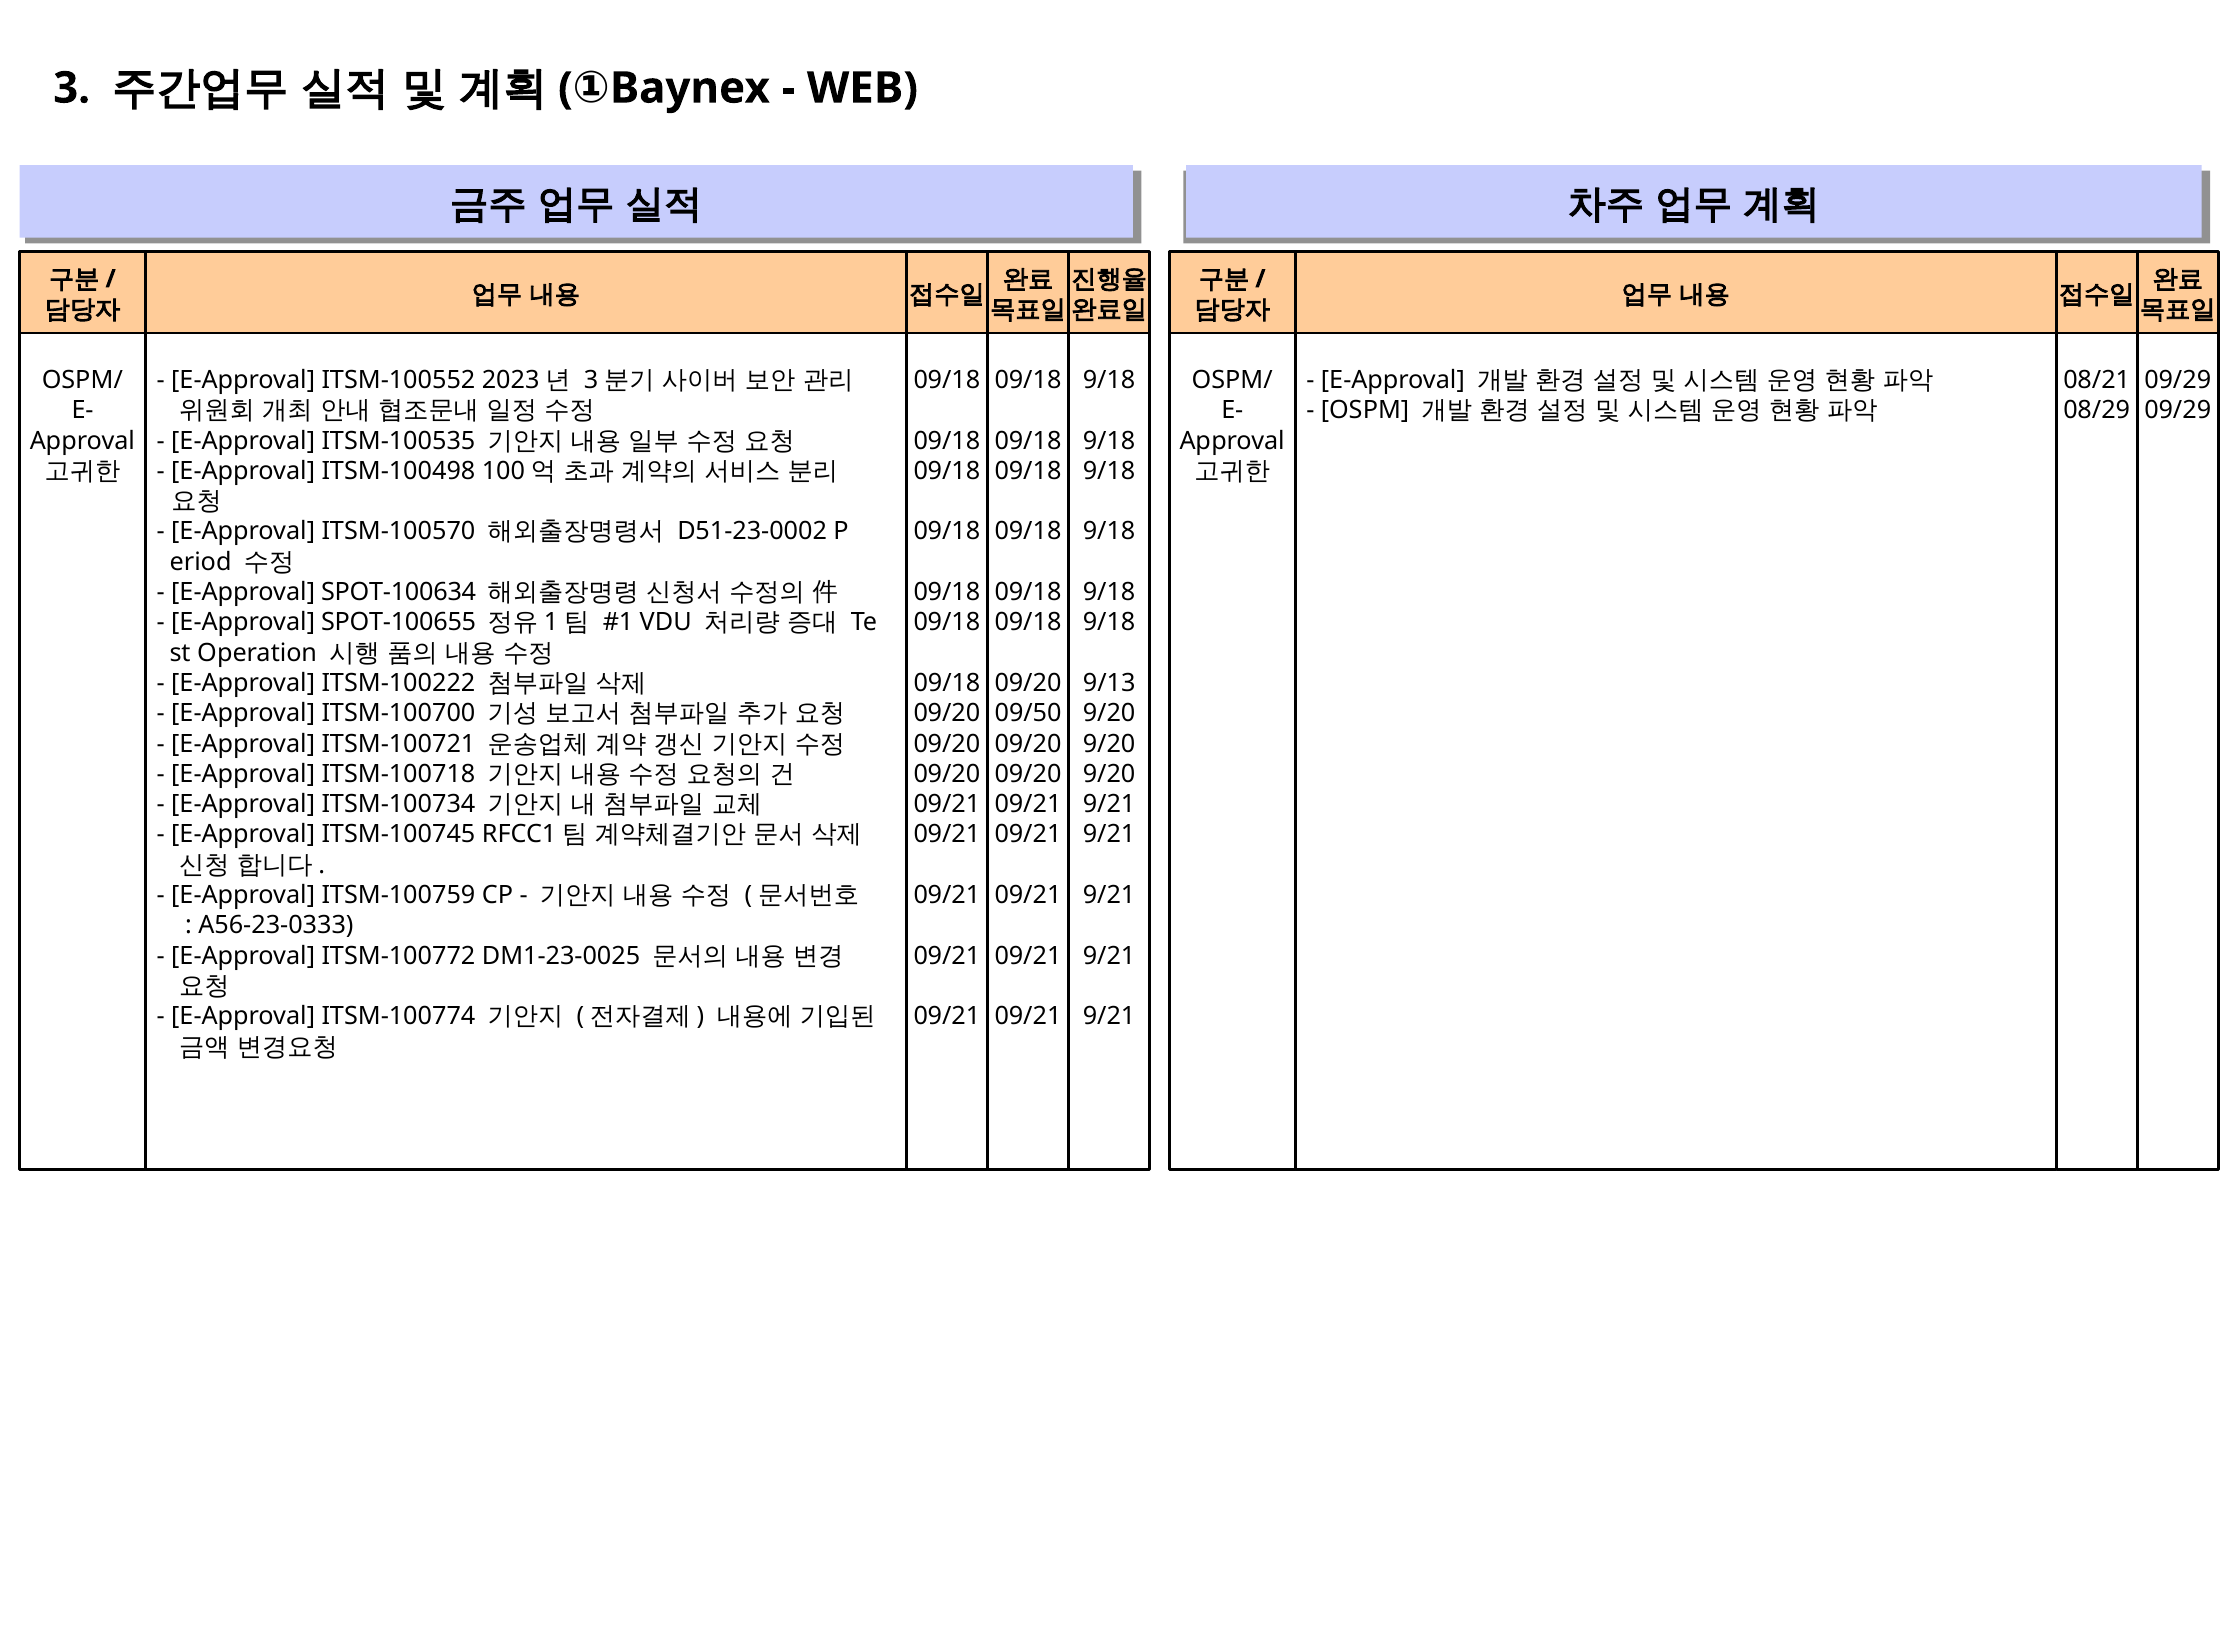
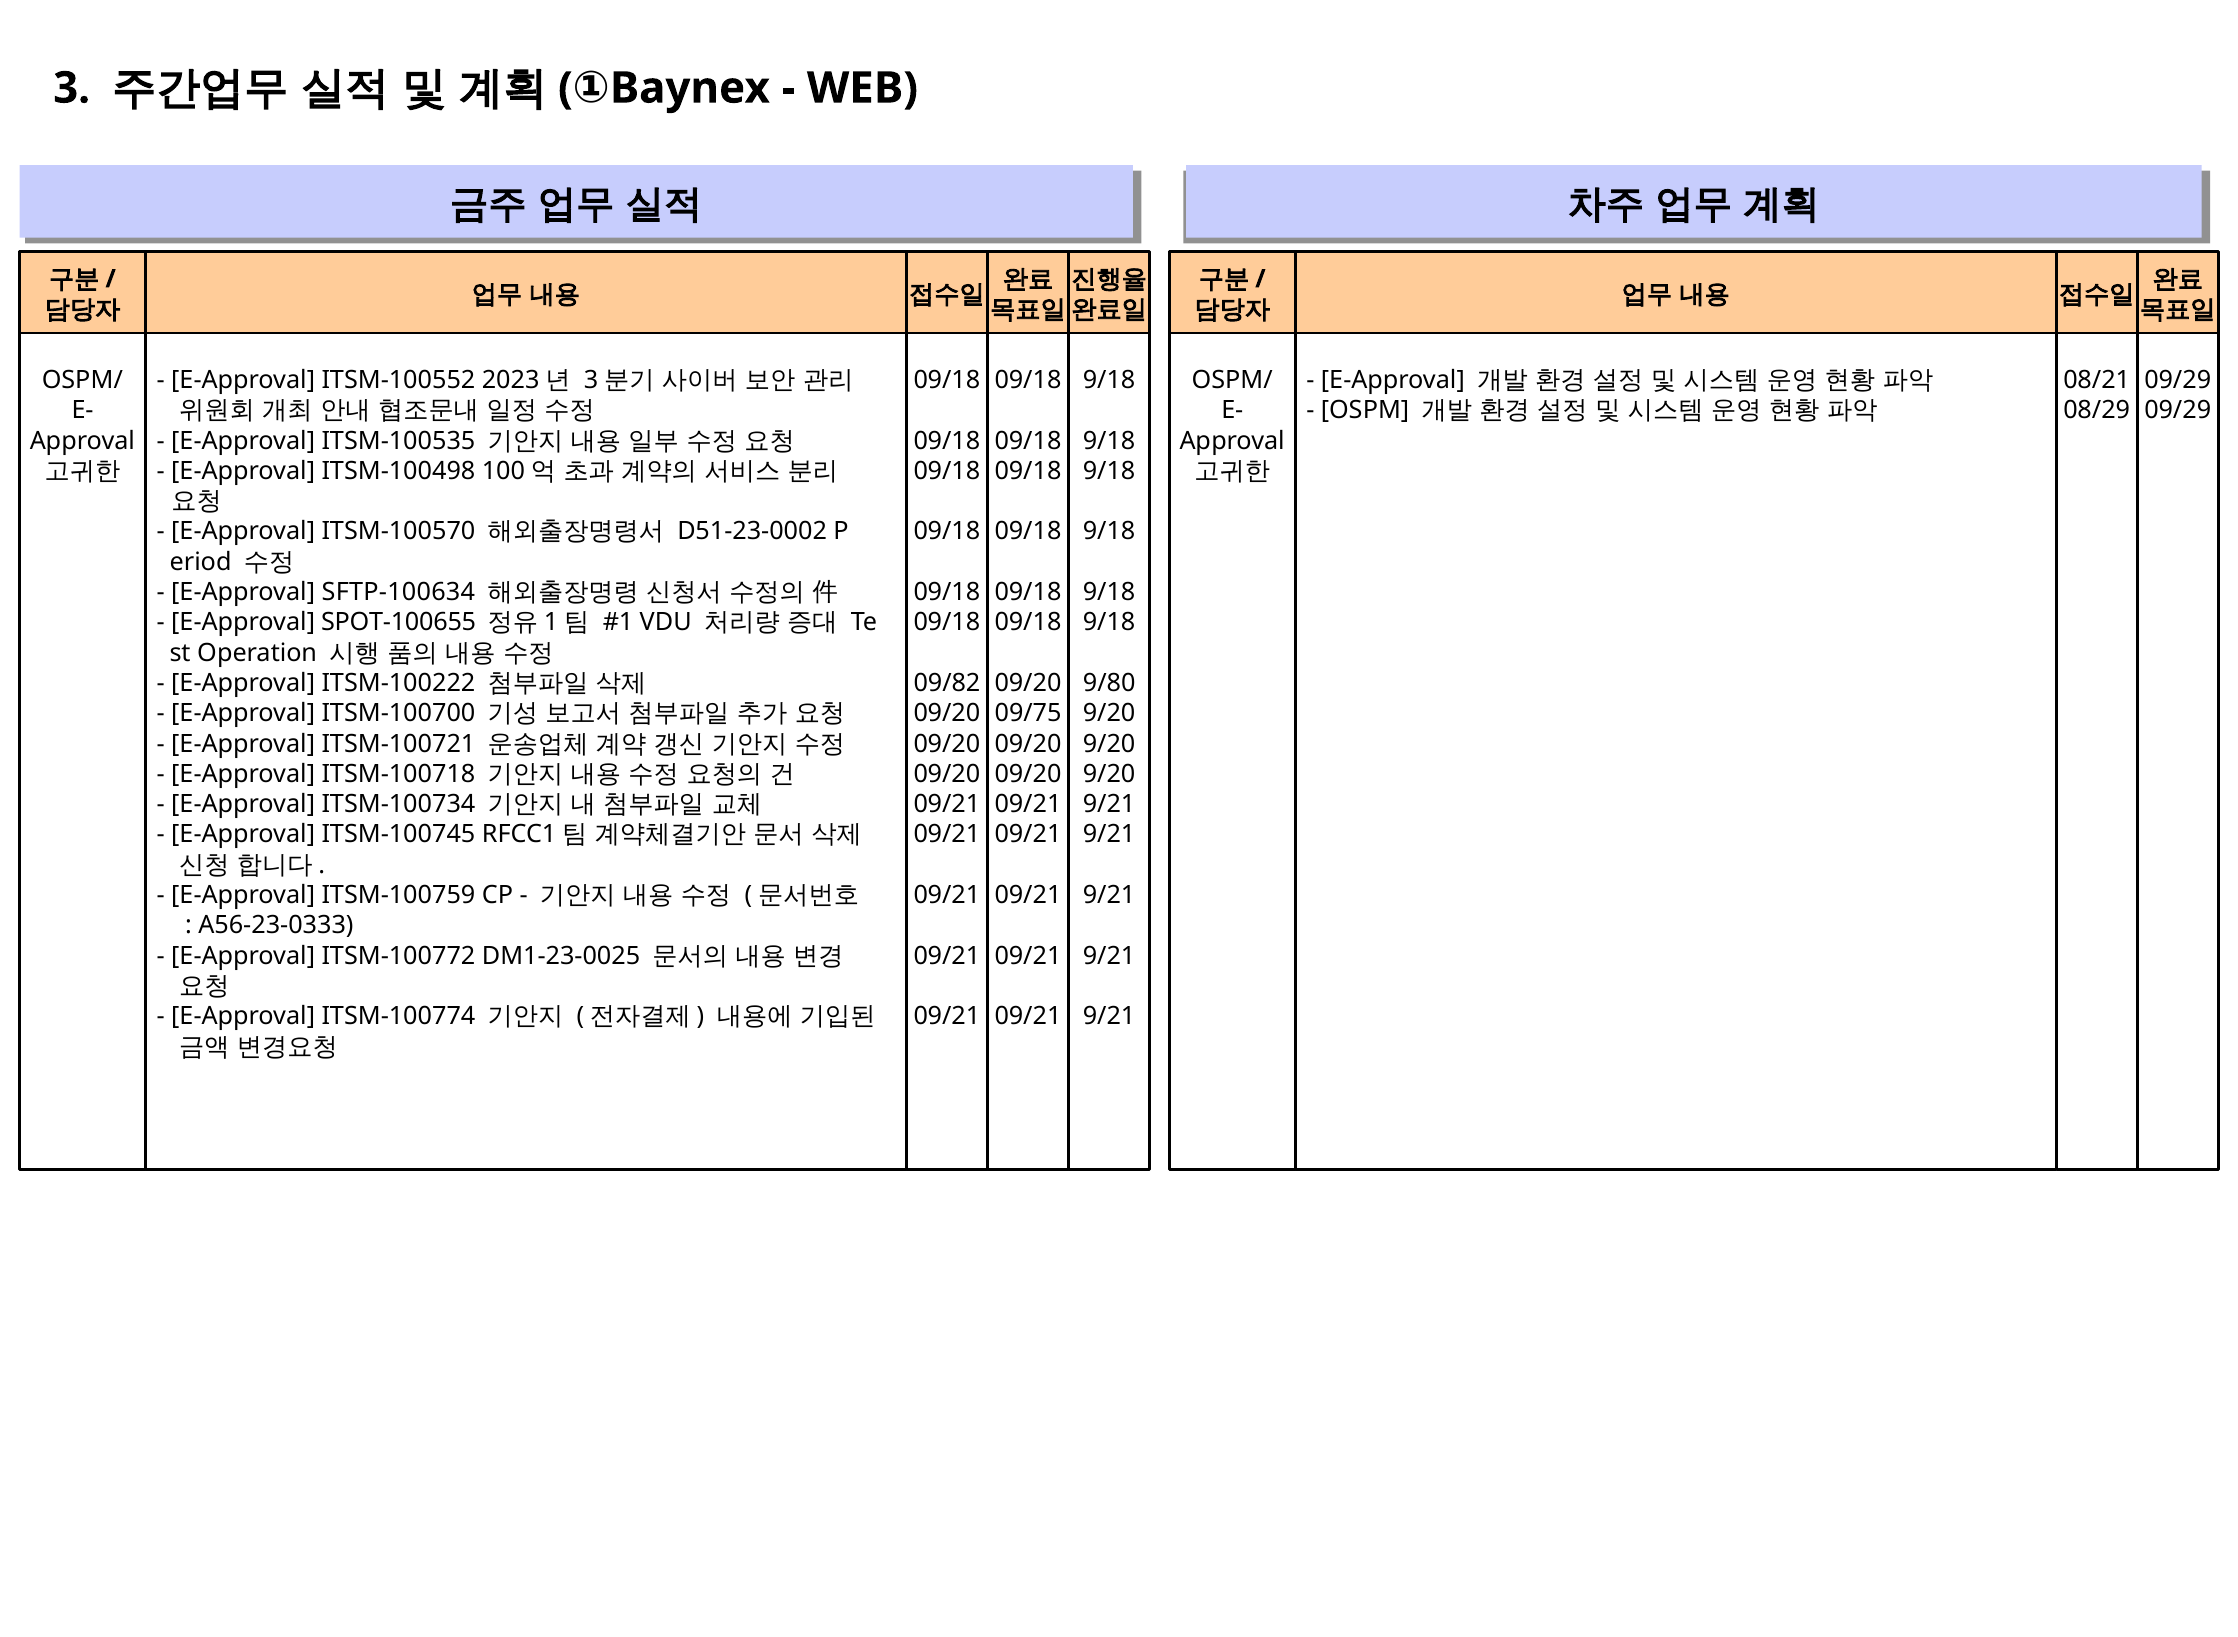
SPOT-100634: SPOT-100634 -> SFTP-100634
09/18 at (947, 683): 09/18 -> 09/82
9/13: 9/13 -> 9/80
09/50: 09/50 -> 09/75
